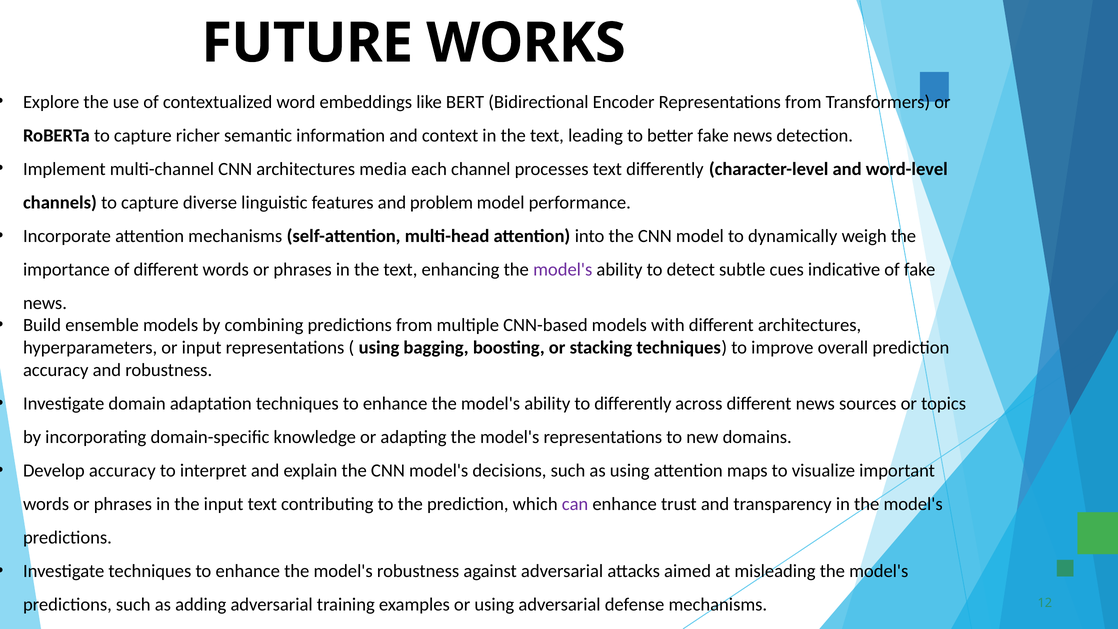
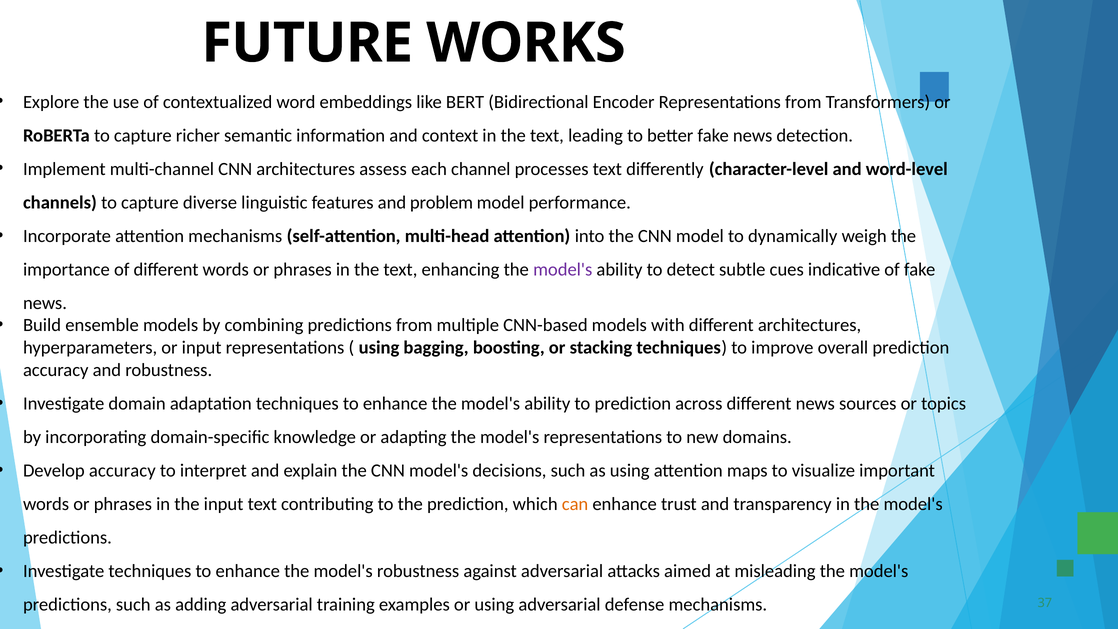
media: media -> assess
to differently: differently -> prediction
can colour: purple -> orange
12: 12 -> 37
